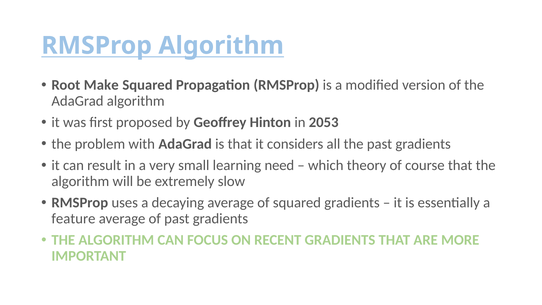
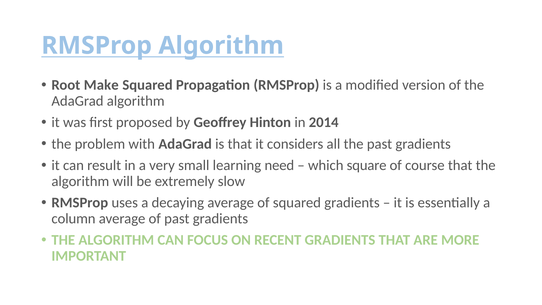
2053: 2053 -> 2014
theory: theory -> square
feature: feature -> column
